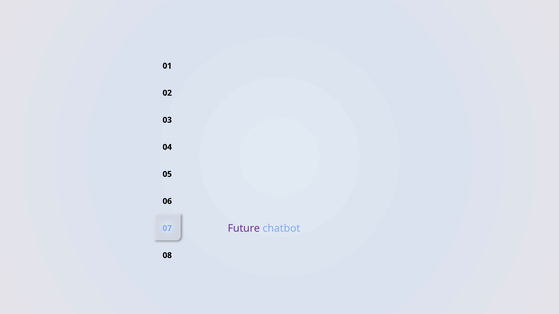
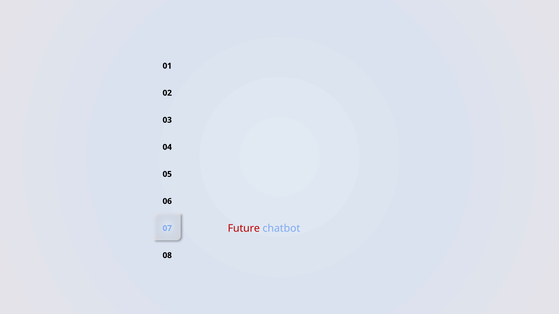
Future colour: purple -> red
